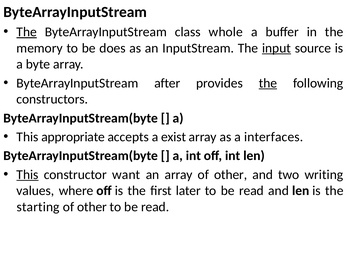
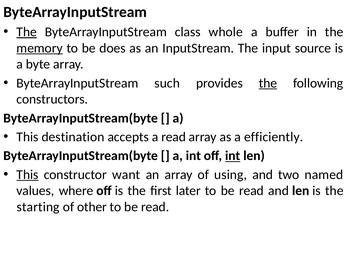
memory underline: none -> present
input underline: present -> none
after: after -> such
appropriate: appropriate -> destination
a exist: exist -> read
interfaces: interfaces -> efficiently
int at (233, 156) underline: none -> present
array of other: other -> using
writing: writing -> named
